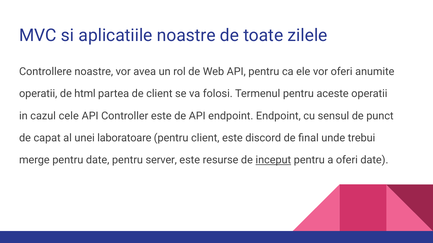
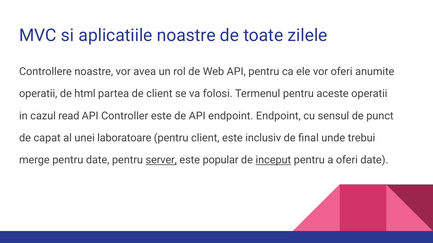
cele: cele -> read
discord: discord -> inclusiv
server underline: none -> present
resurse: resurse -> popular
